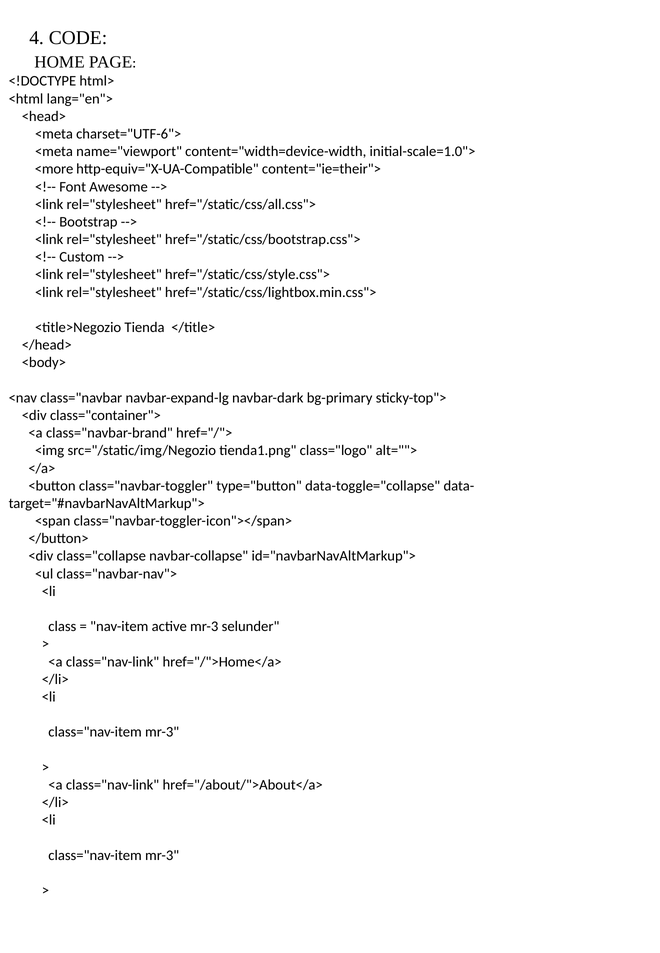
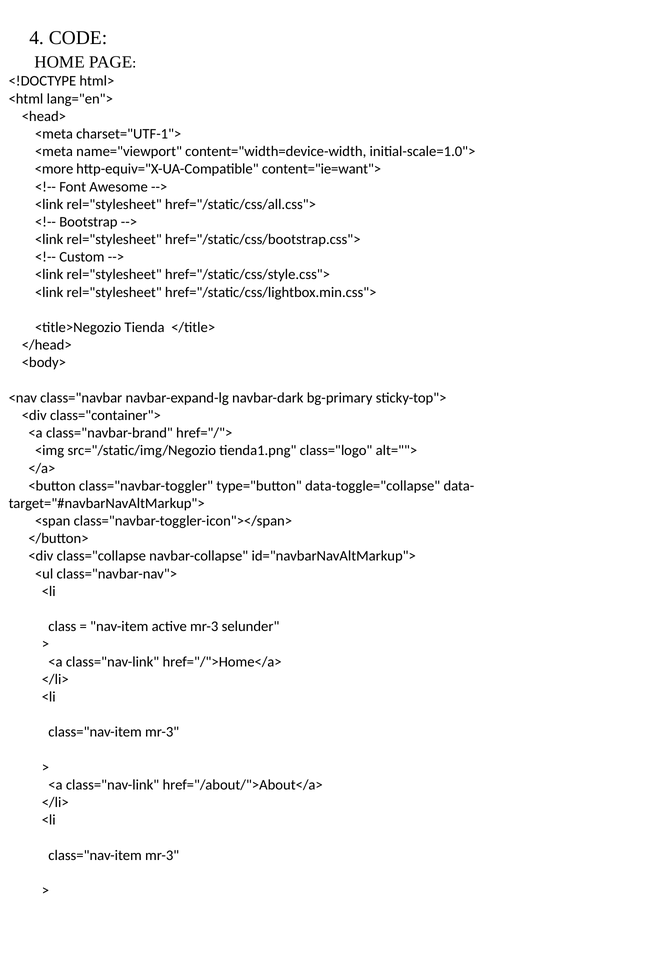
charset="UTF-6">: charset="UTF-6"> -> charset="UTF-1">
content="ie=their">: content="ie=their"> -> content="ie=want">
